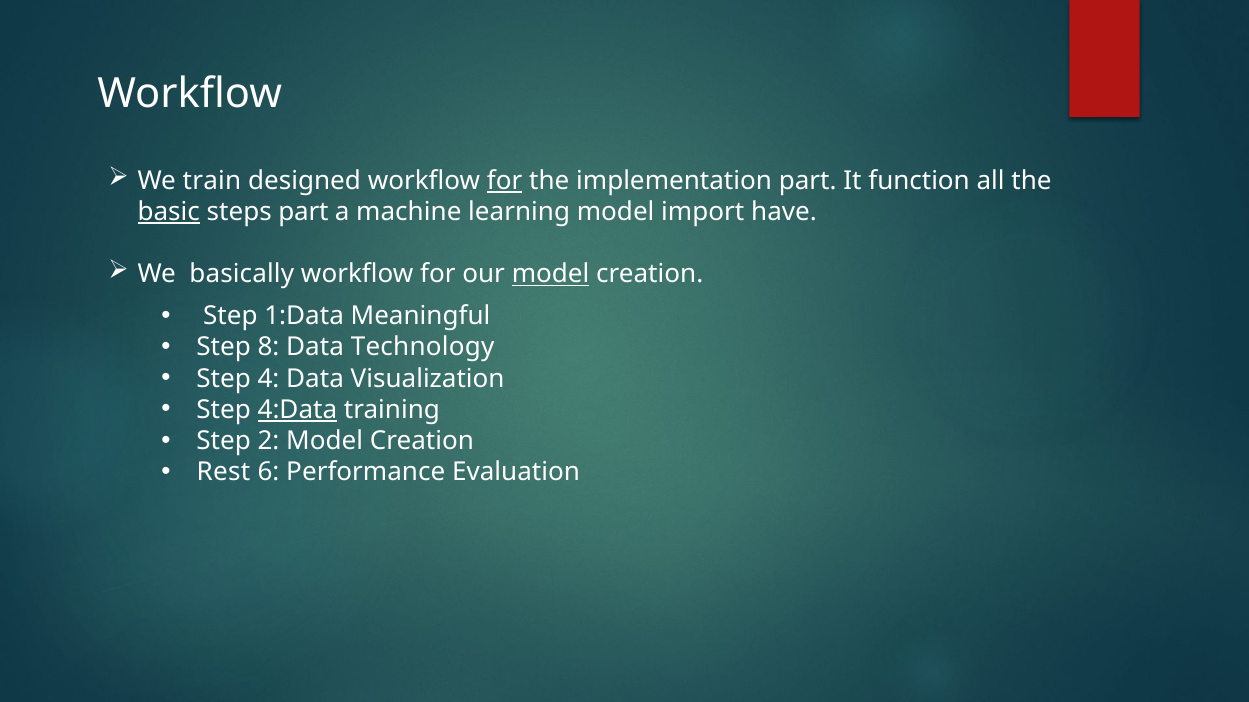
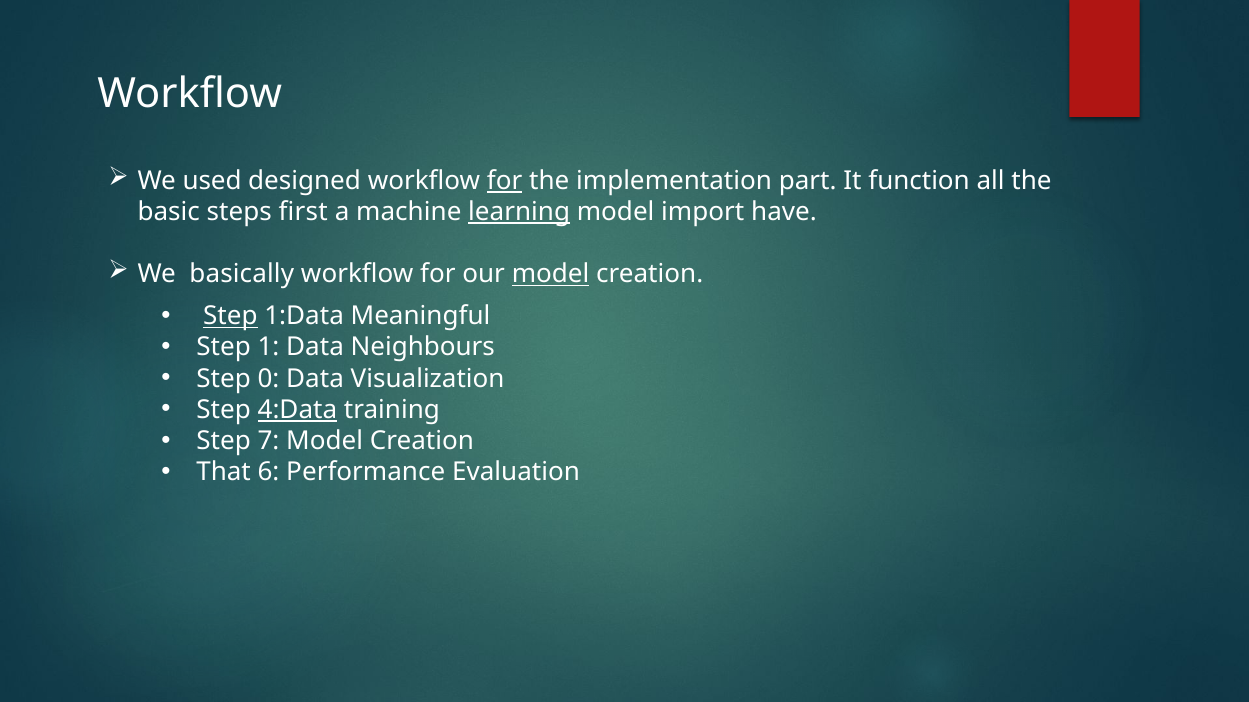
train: train -> used
basic underline: present -> none
steps part: part -> first
learning underline: none -> present
Step at (230, 316) underline: none -> present
8: 8 -> 1
Technology: Technology -> Neighbours
4: 4 -> 0
2: 2 -> 7
Rest: Rest -> That
